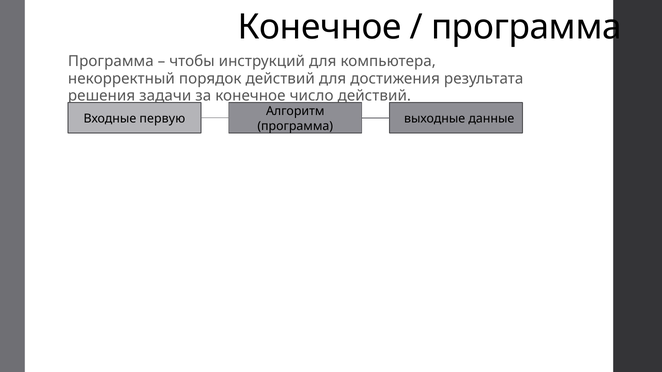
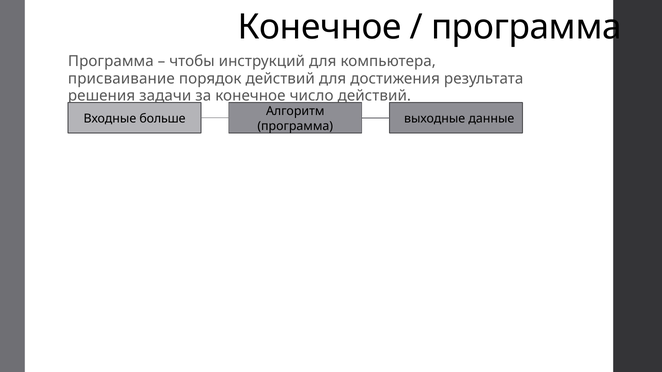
некорректный: некорректный -> присваивание
первую: первую -> больше
